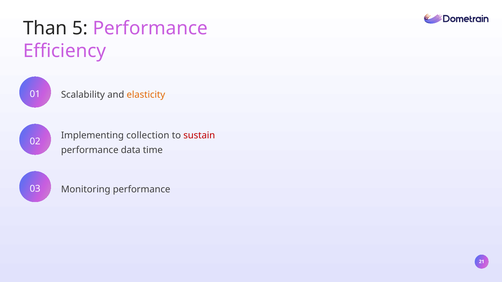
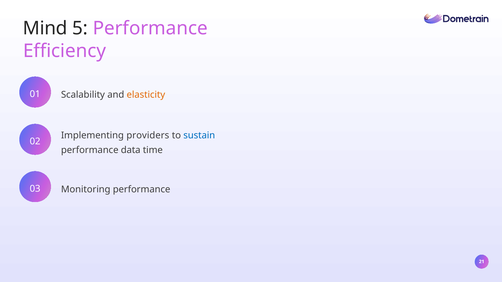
Than: Than -> Mind
collection: collection -> providers
sustain colour: red -> blue
